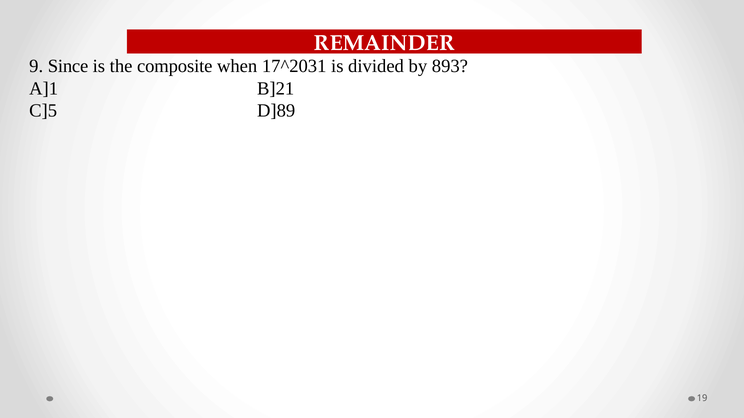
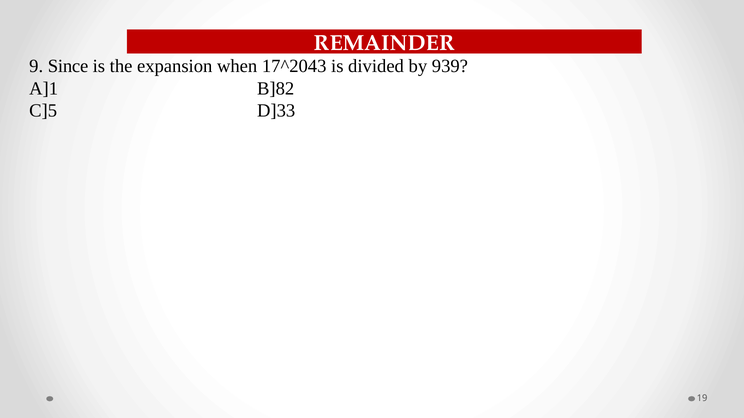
composite: composite -> expansion
17^2031: 17^2031 -> 17^2043
893: 893 -> 939
B]21: B]21 -> B]82
D]89: D]89 -> D]33
